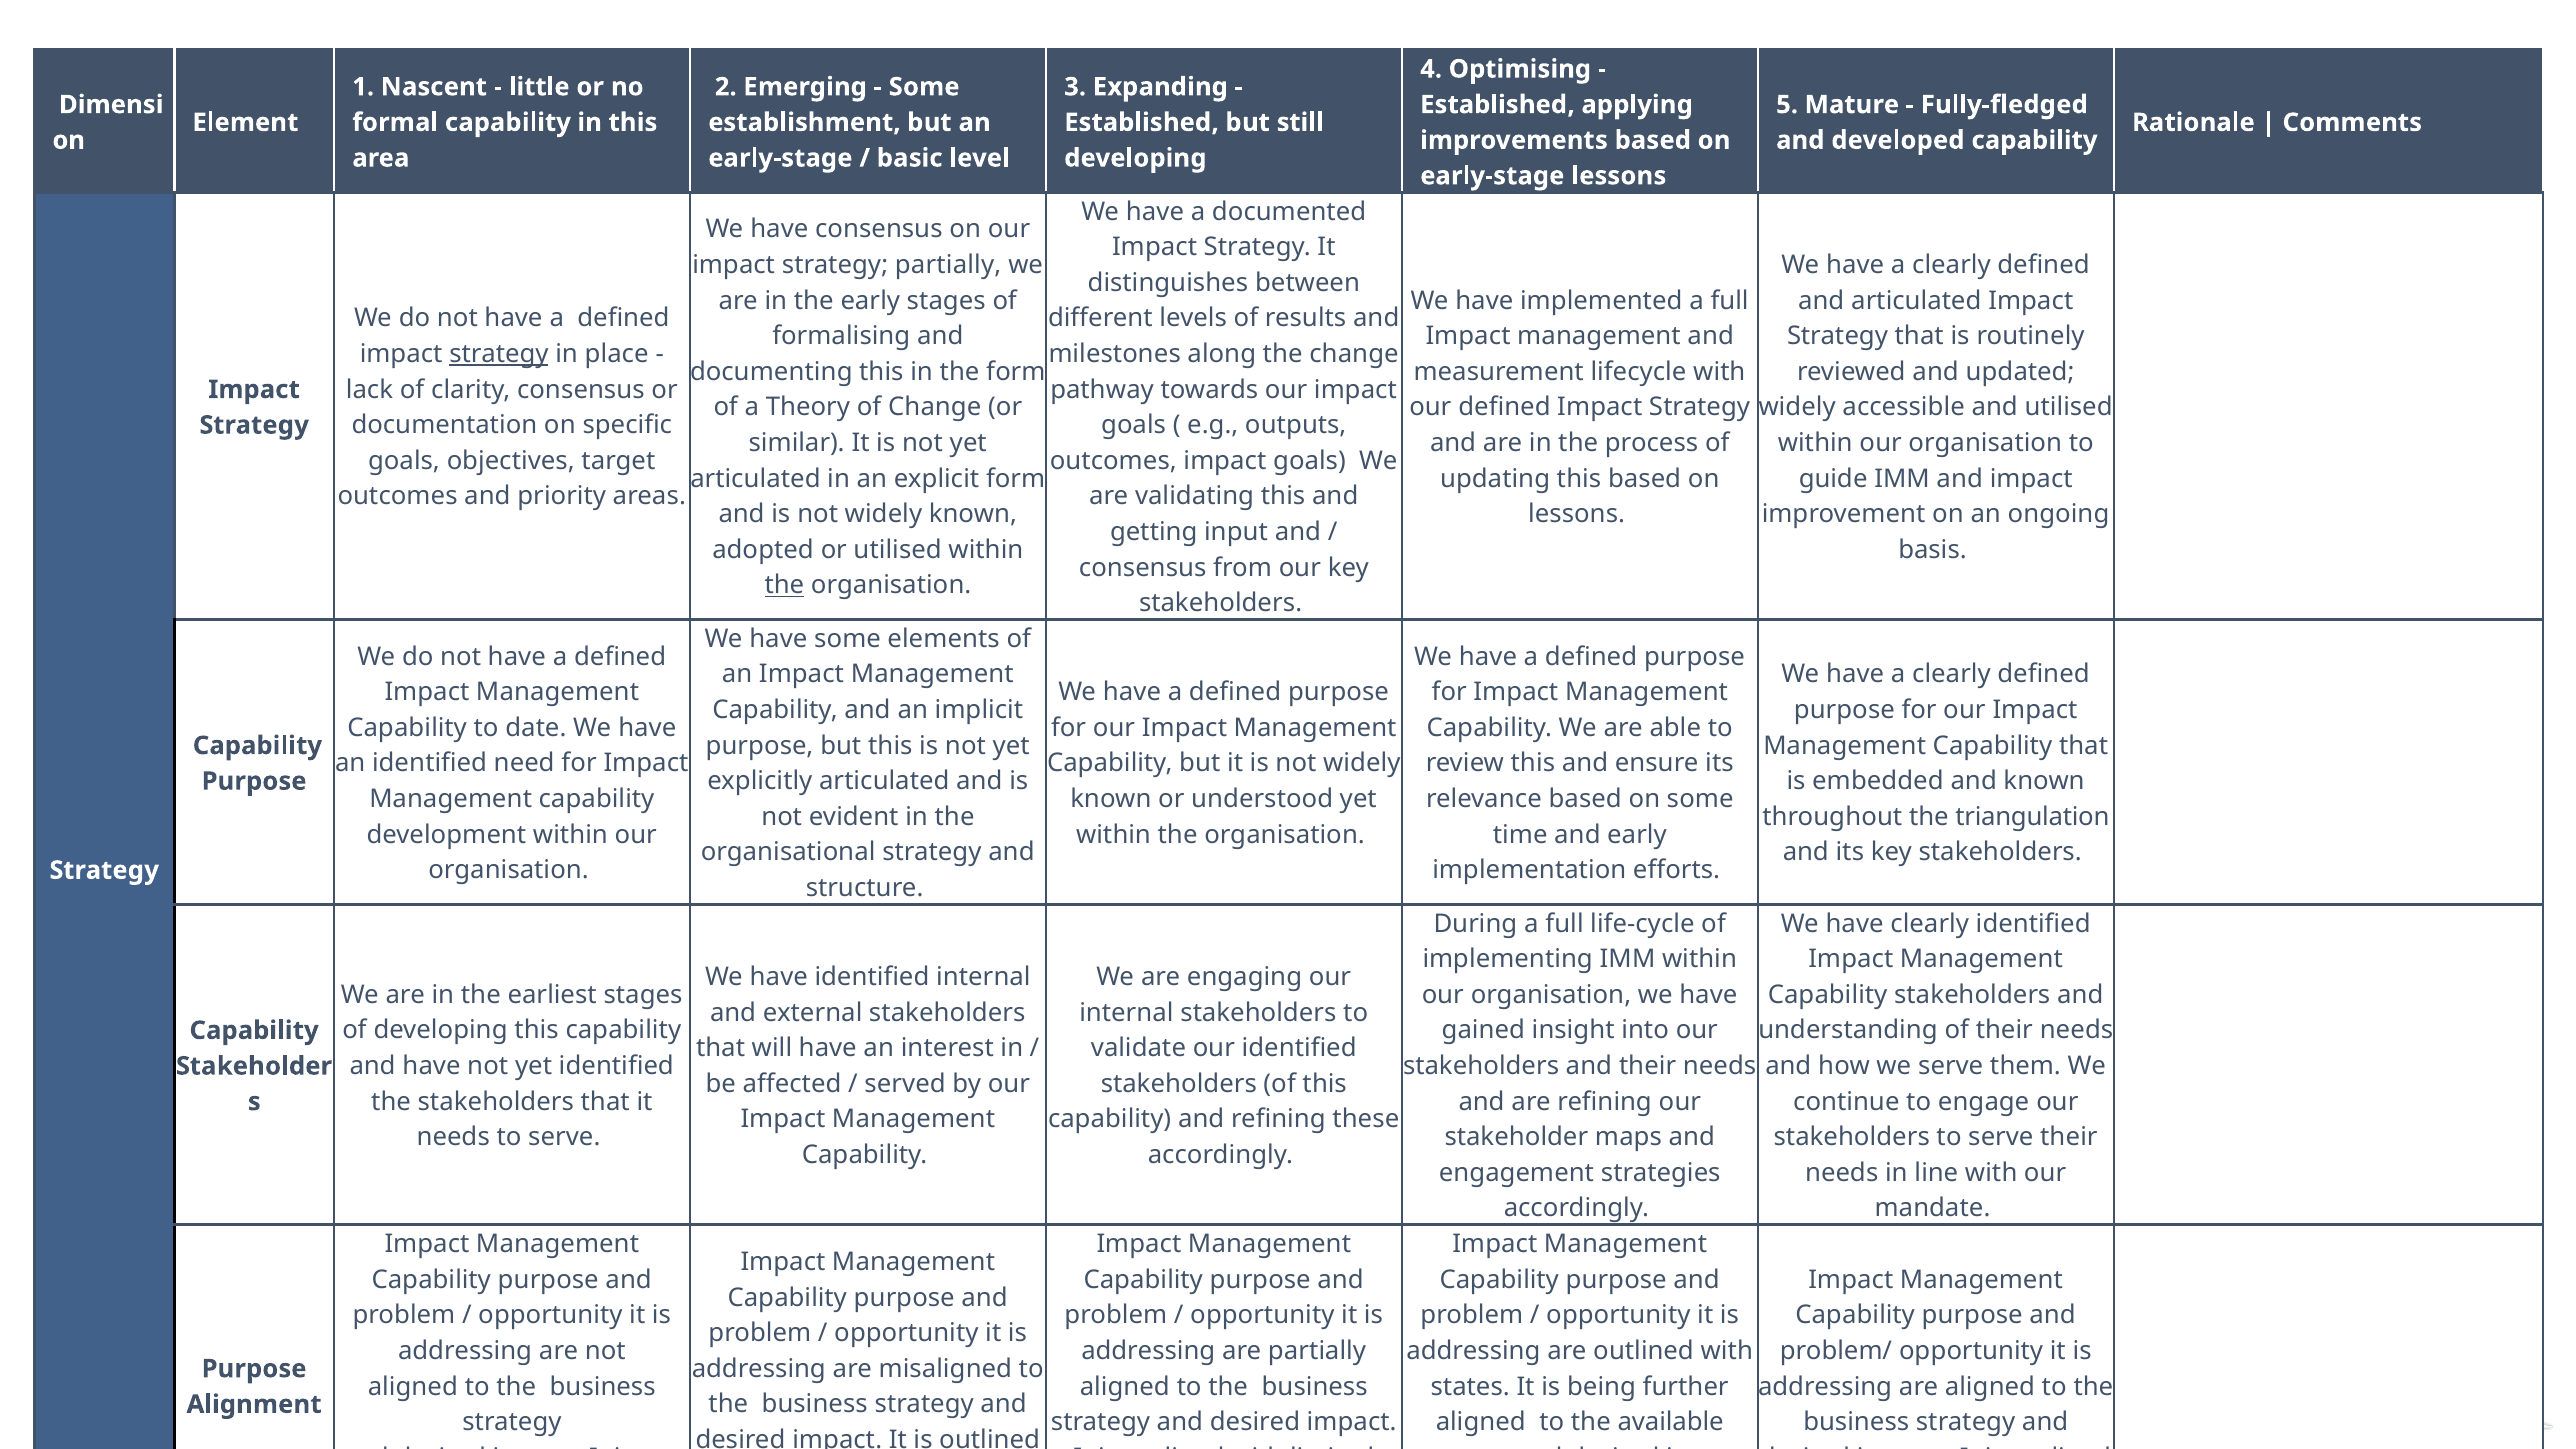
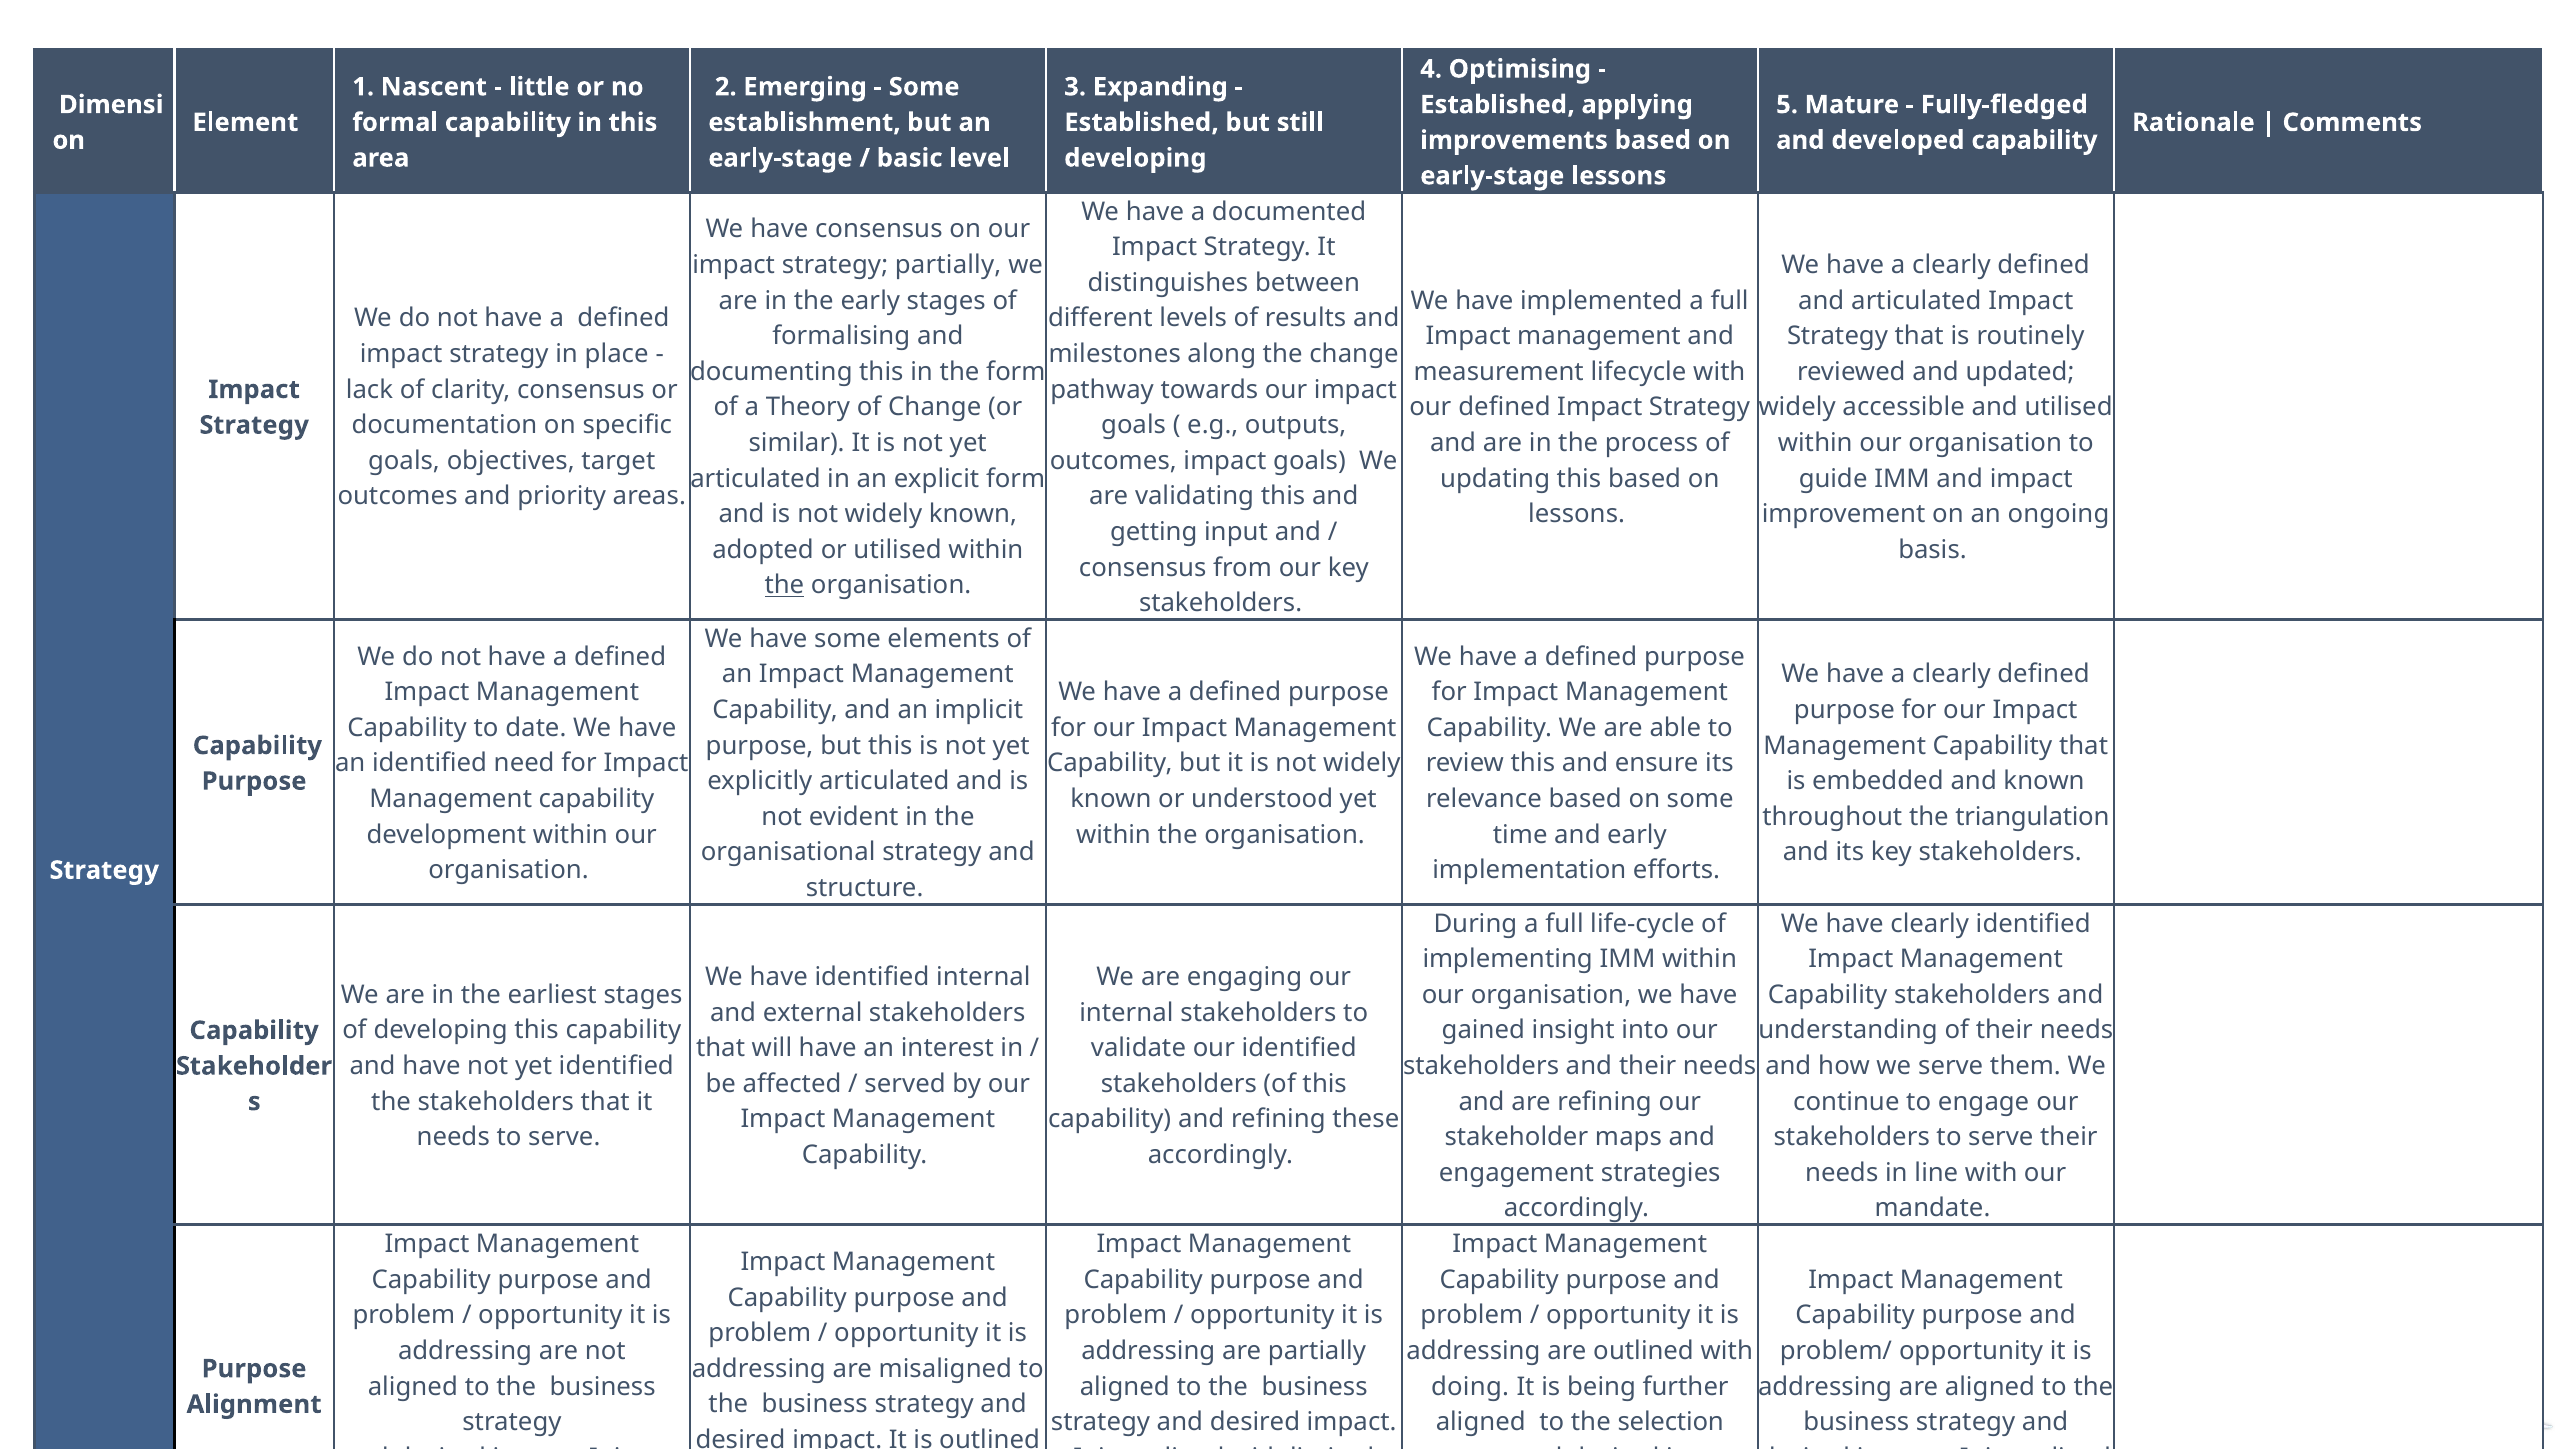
strategy at (499, 354) underline: present -> none
states: states -> doing
available: available -> selection
